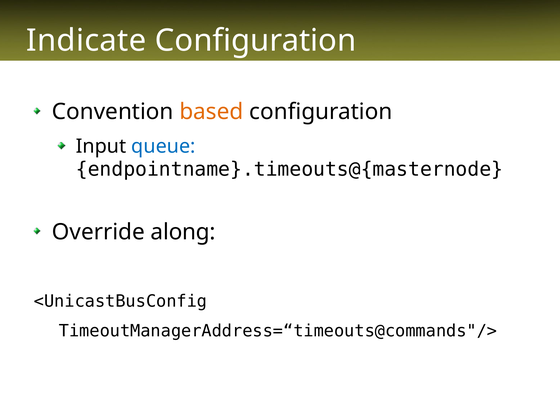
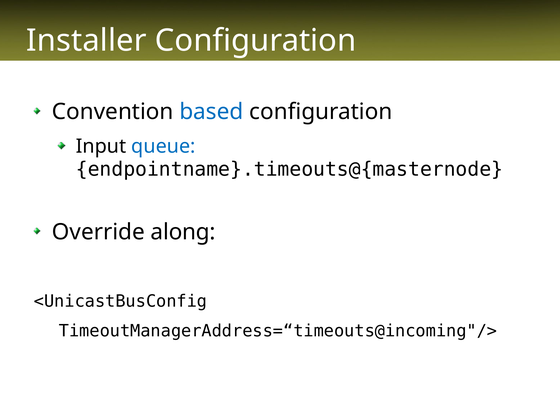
Indicate: Indicate -> Installer
based colour: orange -> blue
TimeoutManagerAddress=“timeouts@commands"/>: TimeoutManagerAddress=“timeouts@commands"/> -> TimeoutManagerAddress=“timeouts@incoming"/>
